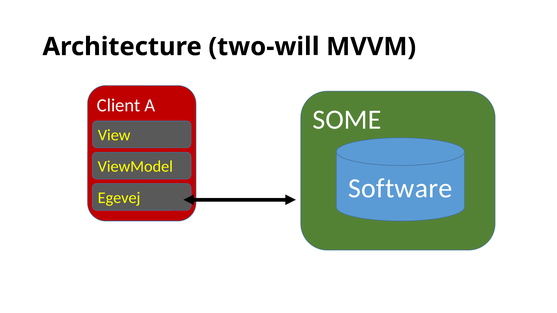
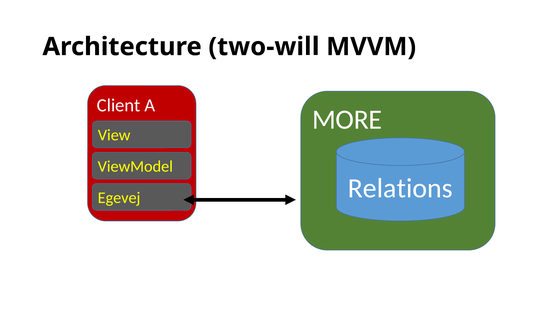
SOME: SOME -> MORE
Software: Software -> Relations
